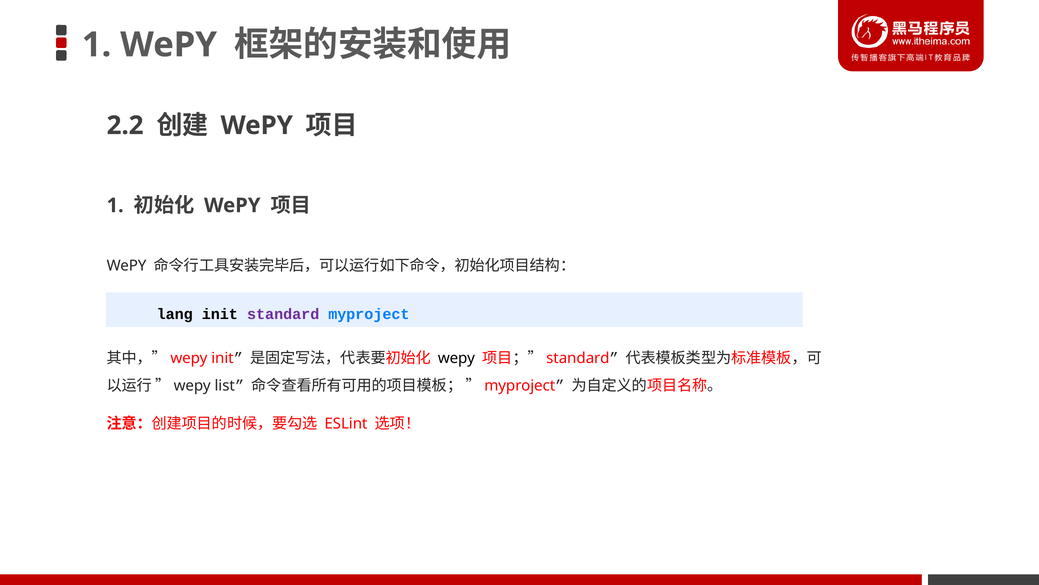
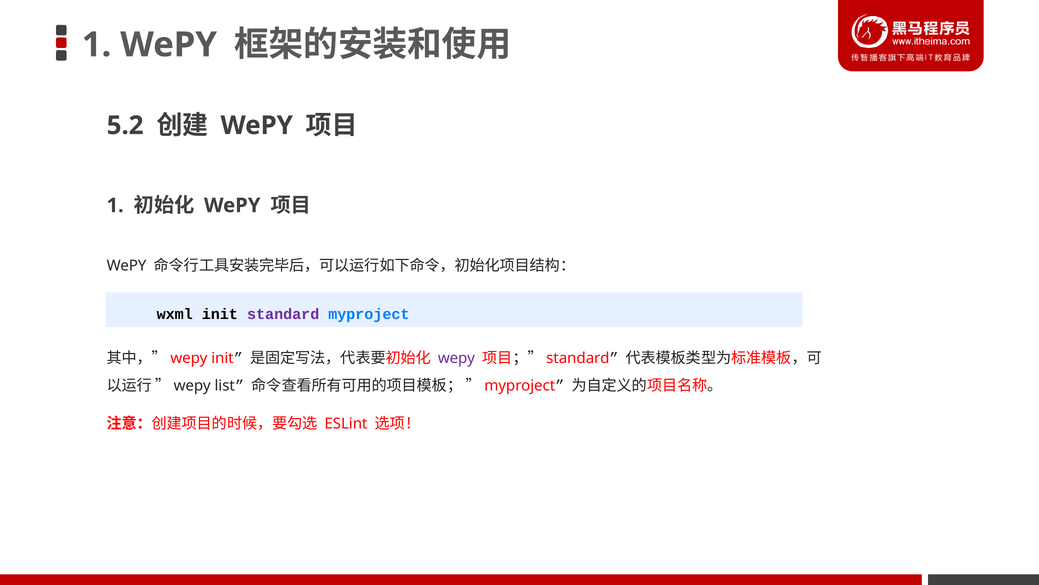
2.2: 2.2 -> 5.2
lang: lang -> wxml
wepy at (456, 358) colour: black -> purple
